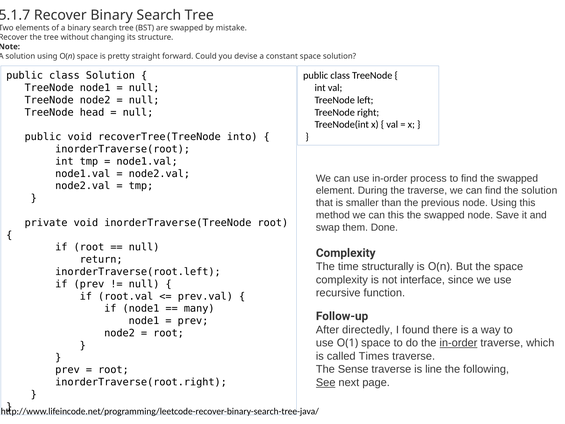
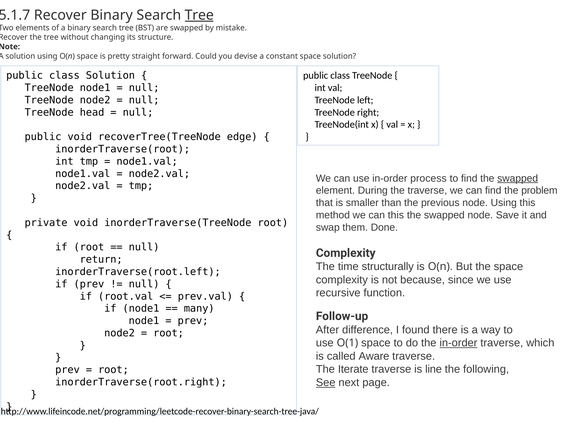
Tree at (199, 15) underline: none -> present
into: into -> edge
swapped at (518, 178) underline: none -> present
the solution: solution -> problem
interface: interface -> because
directedly: directedly -> difference
Times: Times -> Aware
Sense: Sense -> Iterate
